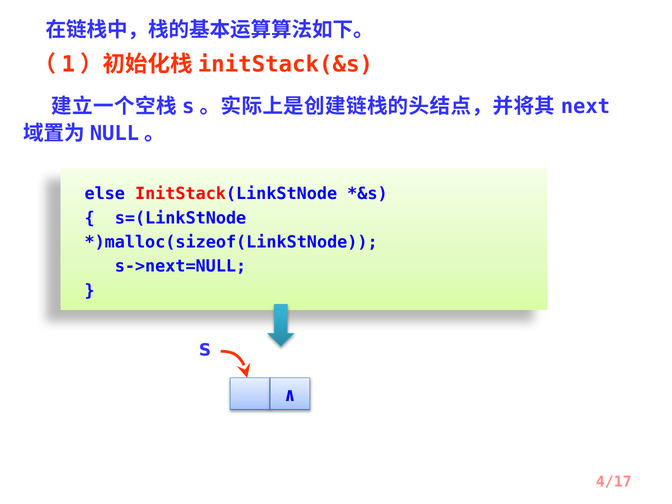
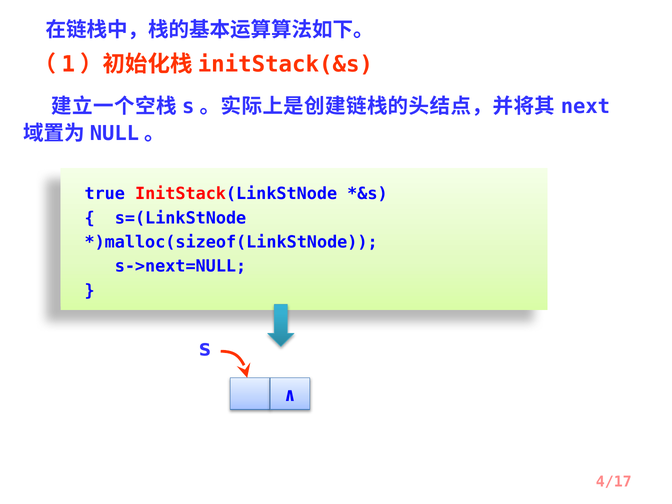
else: else -> true
